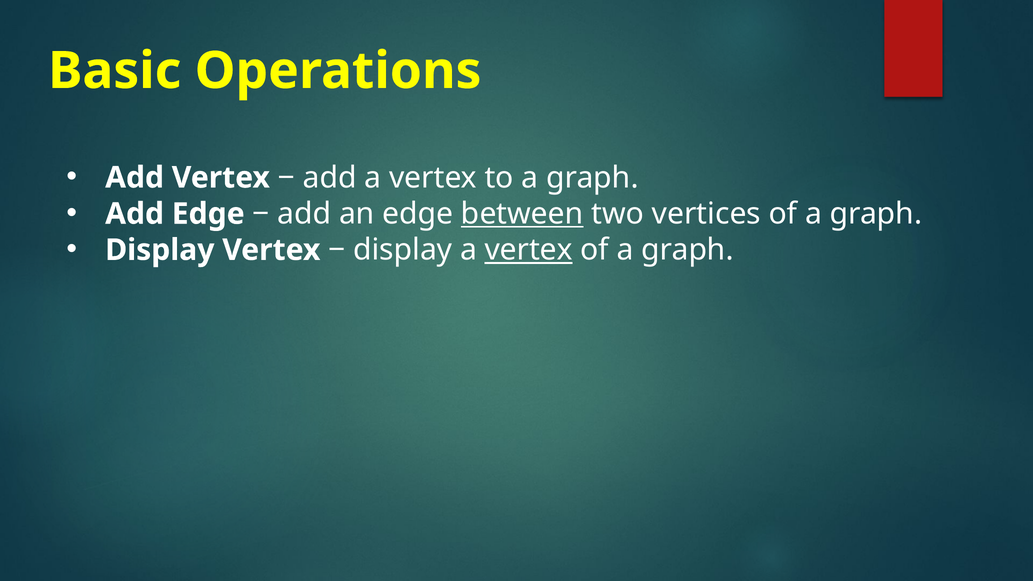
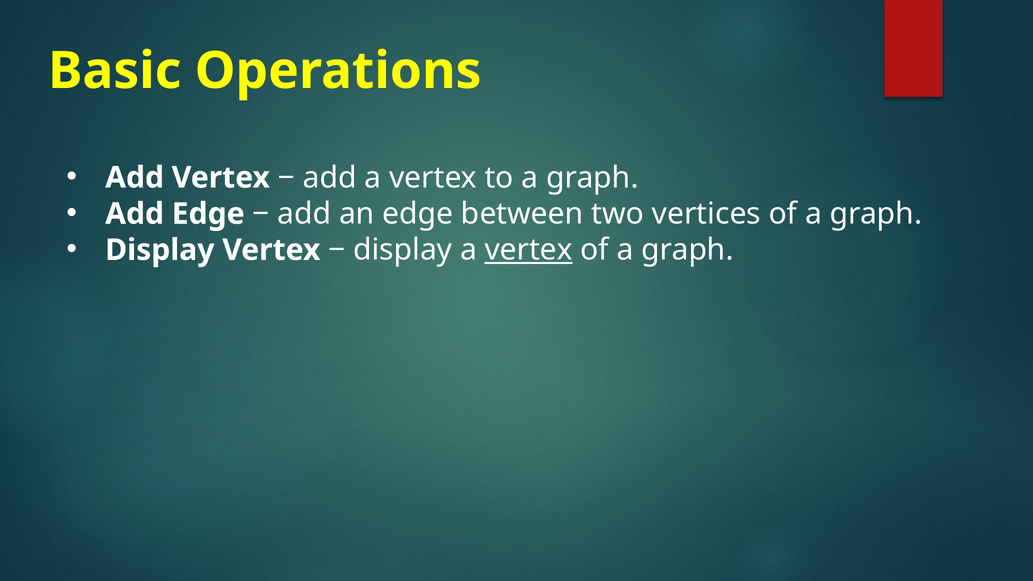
between underline: present -> none
